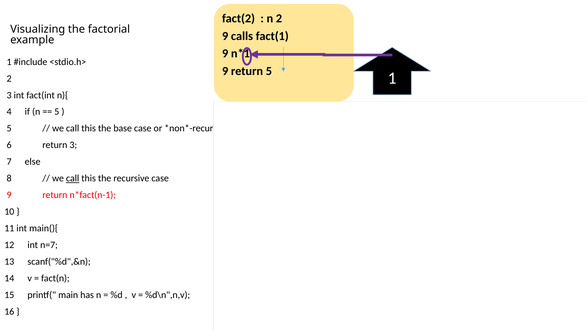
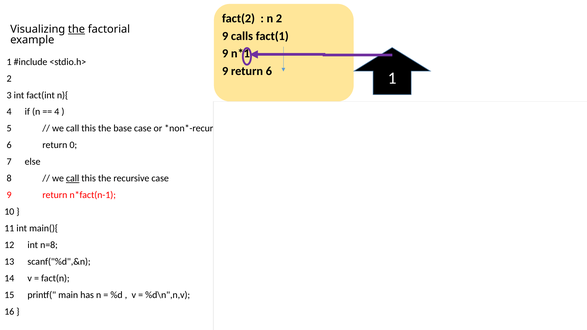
the at (76, 29) underline: none -> present
return 5: 5 -> 6
5 at (57, 112): 5 -> 4
return 3: 3 -> 0
n=7: n=7 -> n=8
